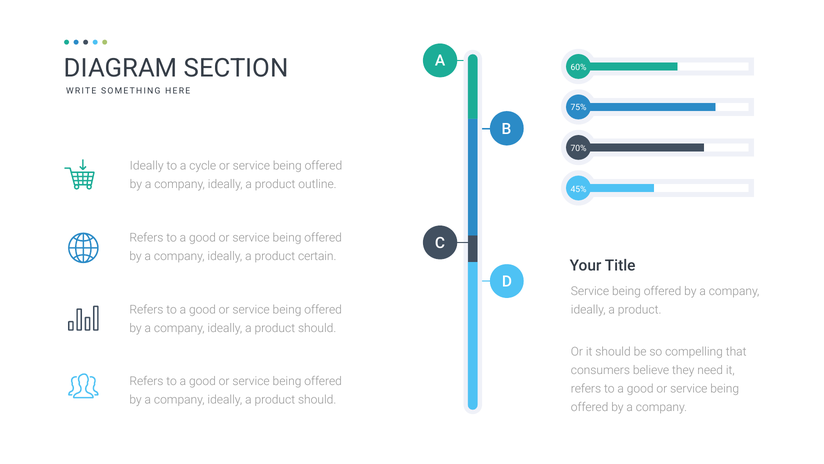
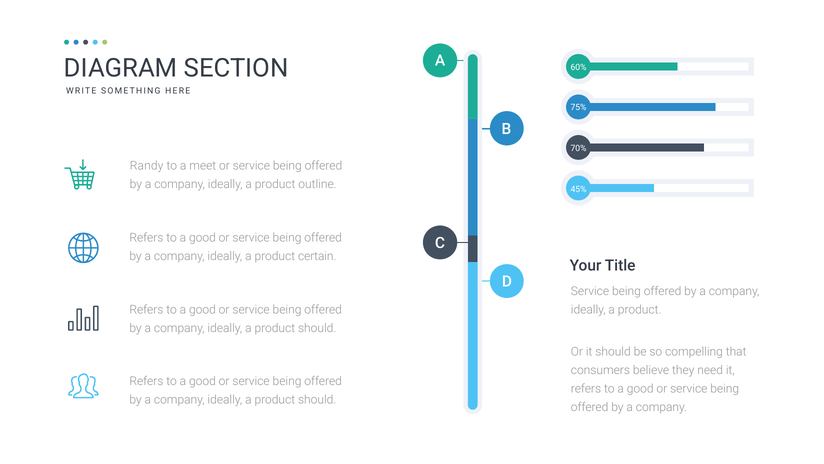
Ideally at (147, 166): Ideally -> Randy
cycle: cycle -> meet
